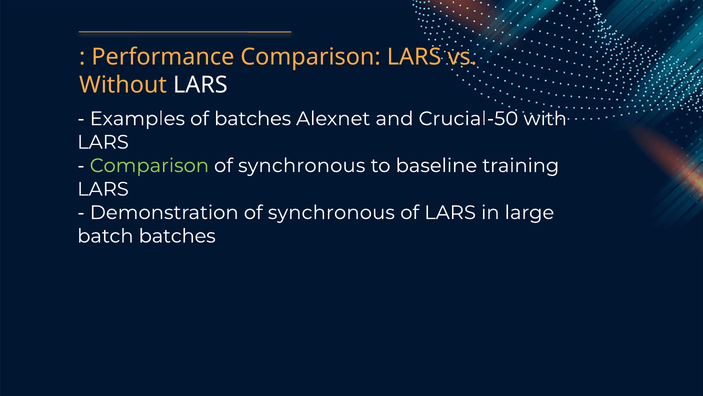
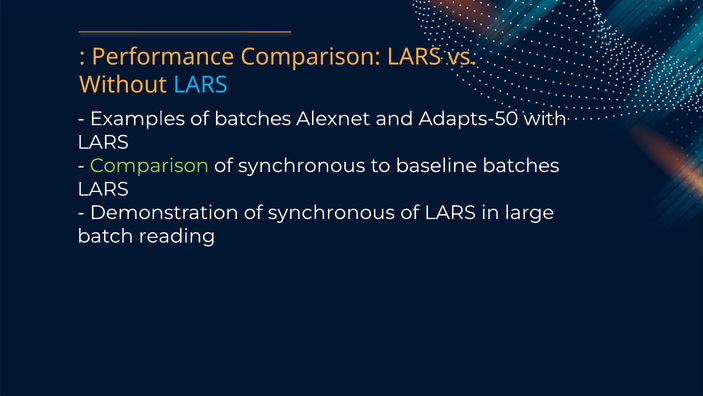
LARS at (200, 85) colour: white -> light blue
Crucial-50: Crucial-50 -> Adapts-50
baseline training: training -> batches
batch batches: batches -> reading
